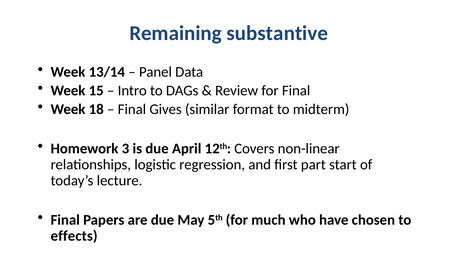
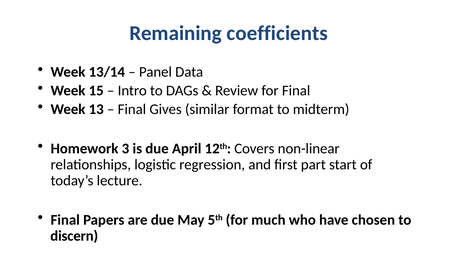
substantive: substantive -> coefficients
18: 18 -> 13
effects: effects -> discern
